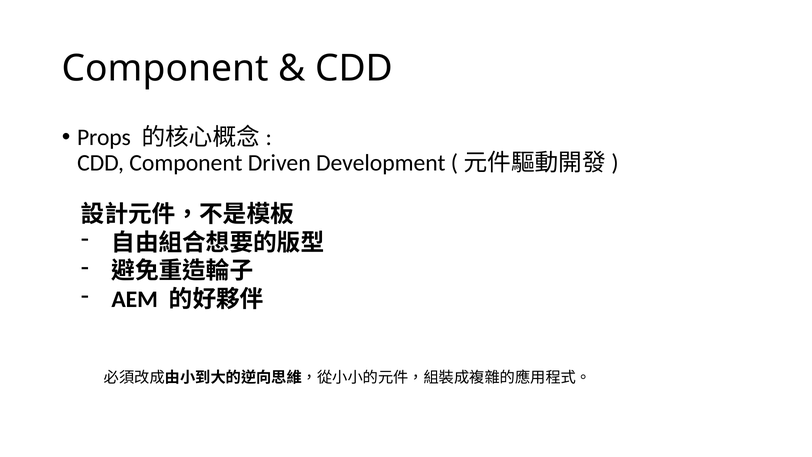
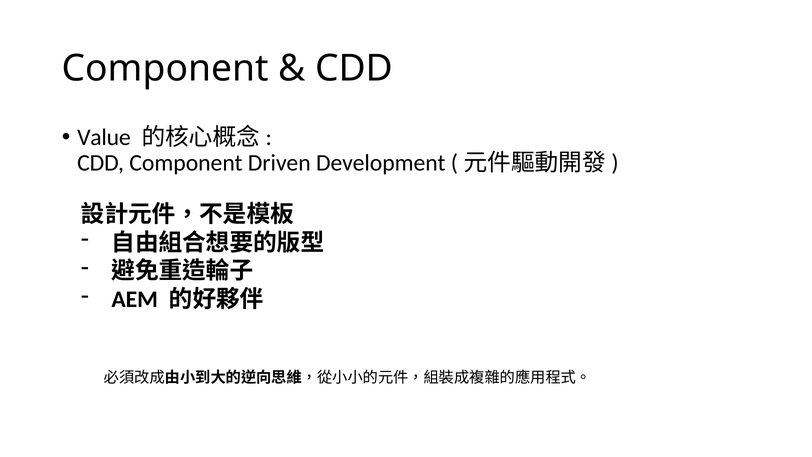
Props: Props -> Value
